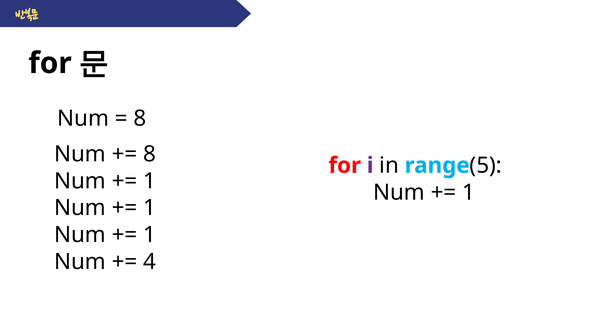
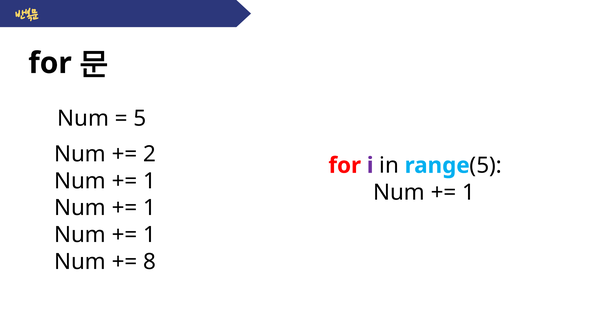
8 at (140, 118): 8 -> 5
8 at (150, 154): 8 -> 2
4: 4 -> 8
